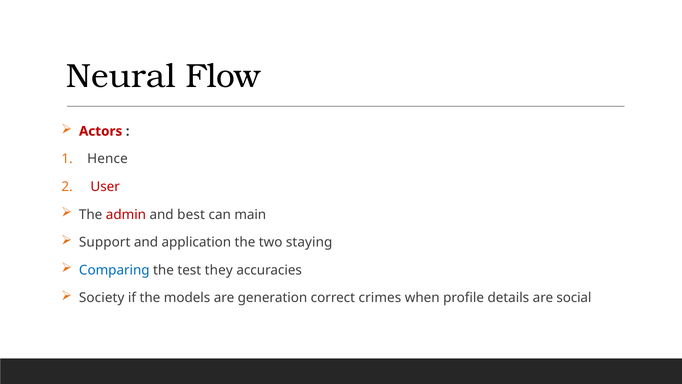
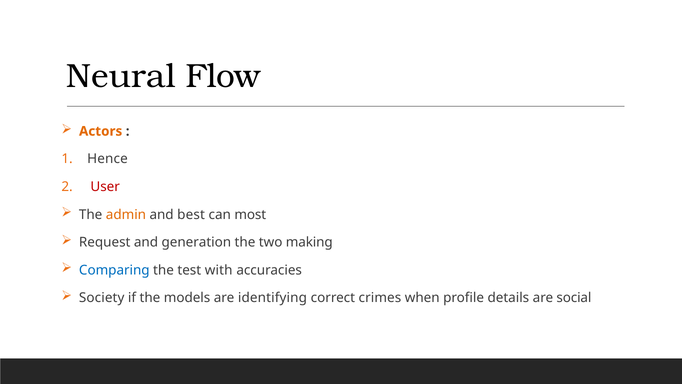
Actors colour: red -> orange
admin colour: red -> orange
main: main -> most
Support: Support -> Request
application: application -> generation
staying: staying -> making
they: they -> with
generation: generation -> identifying
